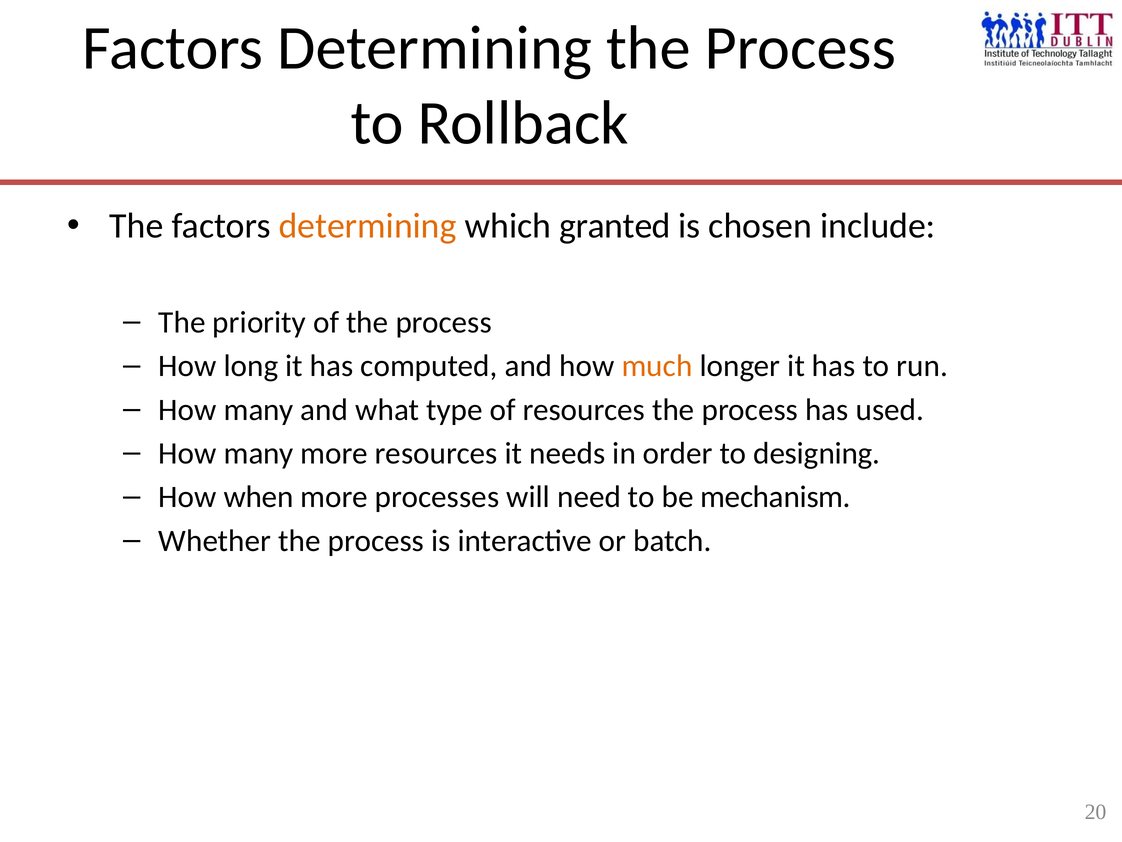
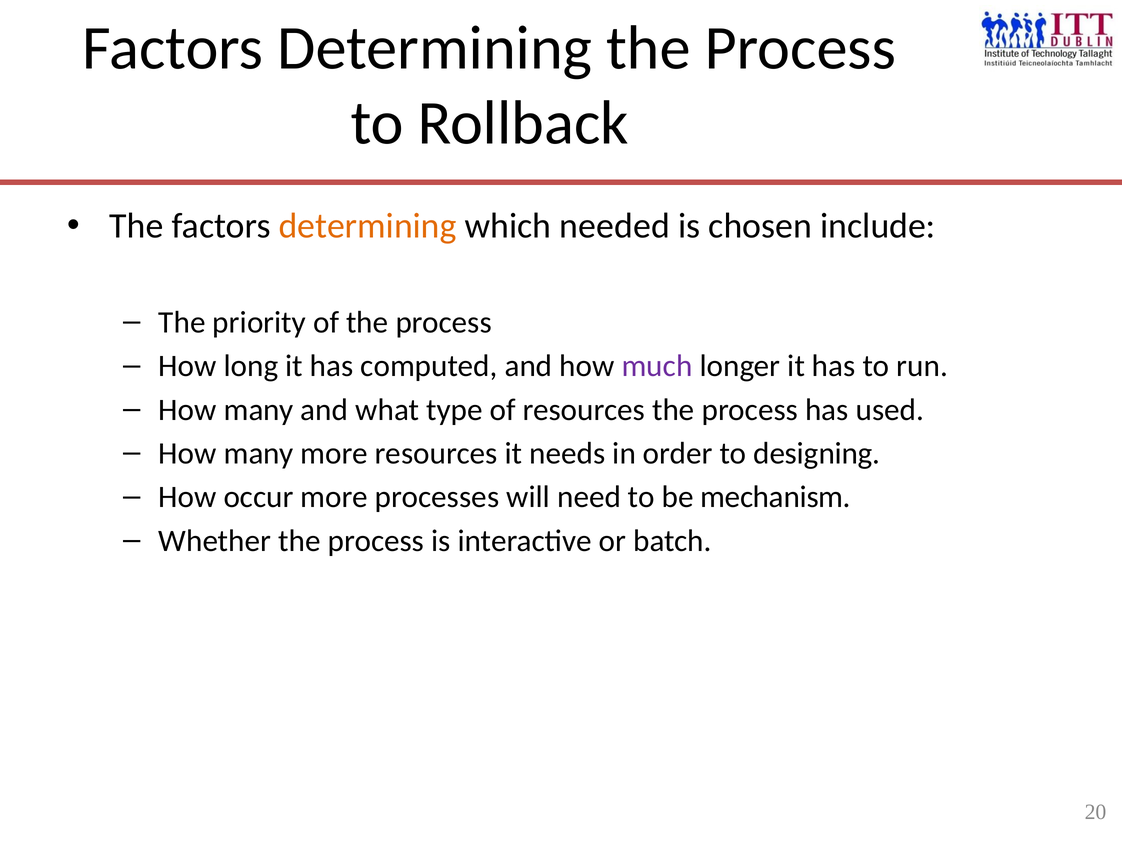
granted: granted -> needed
much colour: orange -> purple
when: when -> occur
